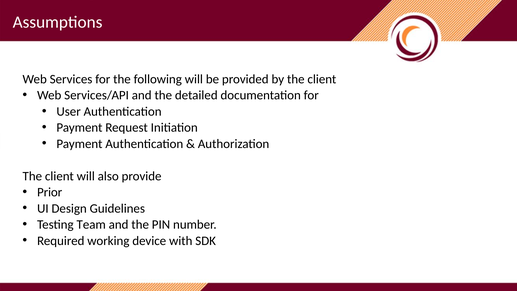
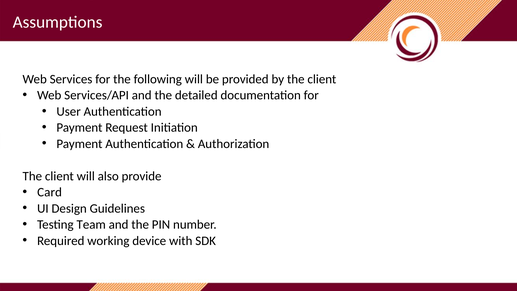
Prior: Prior -> Card
